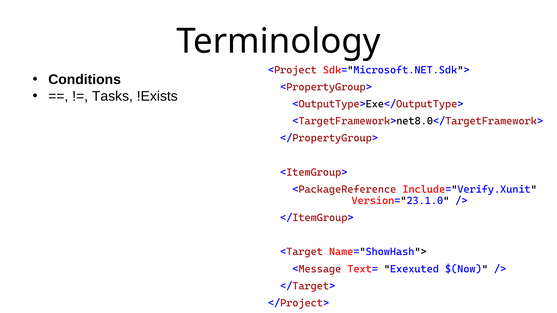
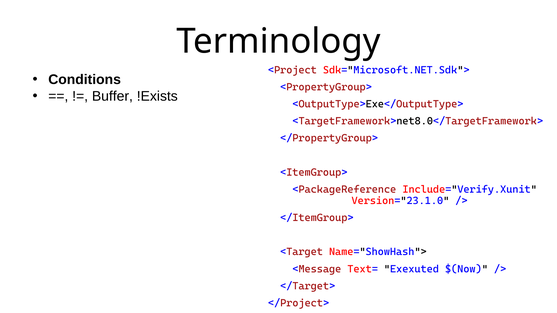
Tasks: Tasks -> Buffer
